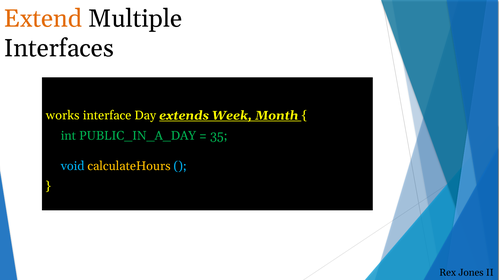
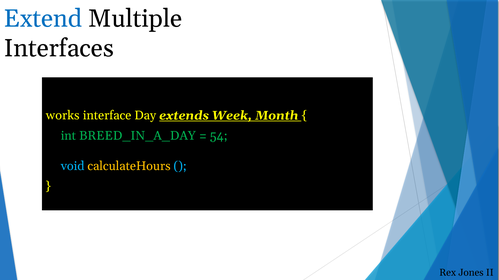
Extend colour: orange -> blue
PUBLIC_IN_A_DAY: PUBLIC_IN_A_DAY -> BREED_IN_A_DAY
35: 35 -> 54
